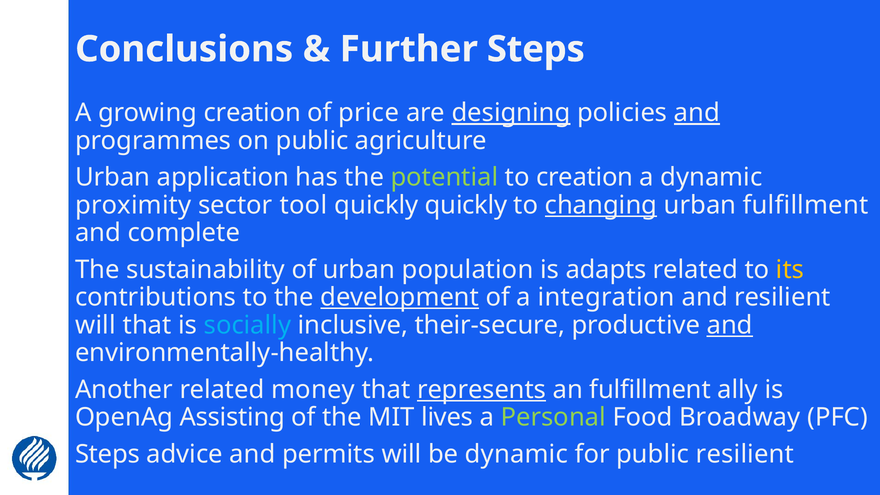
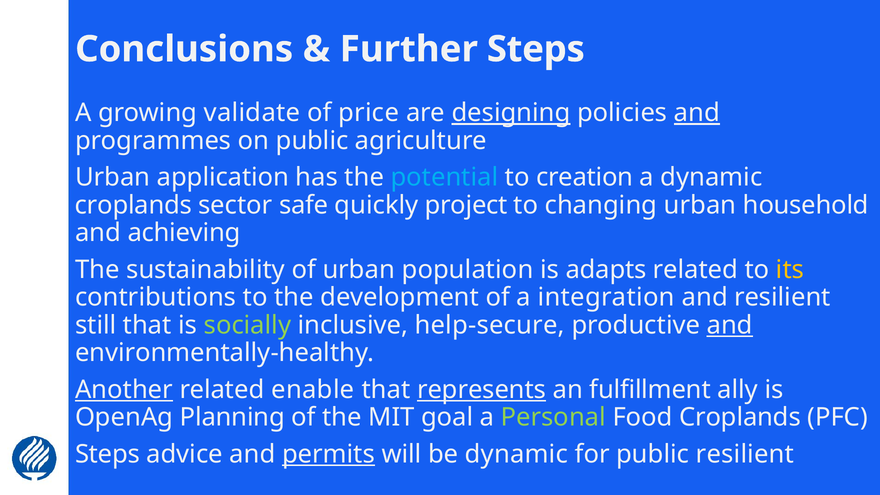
growing creation: creation -> validate
potential colour: light green -> light blue
proximity at (133, 205): proximity -> croplands
tool: tool -> safe
quickly quickly: quickly -> project
changing underline: present -> none
urban fulfillment: fulfillment -> household
complete: complete -> achieving
development underline: present -> none
will at (96, 325): will -> still
socially colour: light blue -> light green
their-secure: their-secure -> help-secure
Another underline: none -> present
money: money -> enable
Assisting: Assisting -> Planning
lives: lives -> goal
Food Broadway: Broadway -> Croplands
permits underline: none -> present
